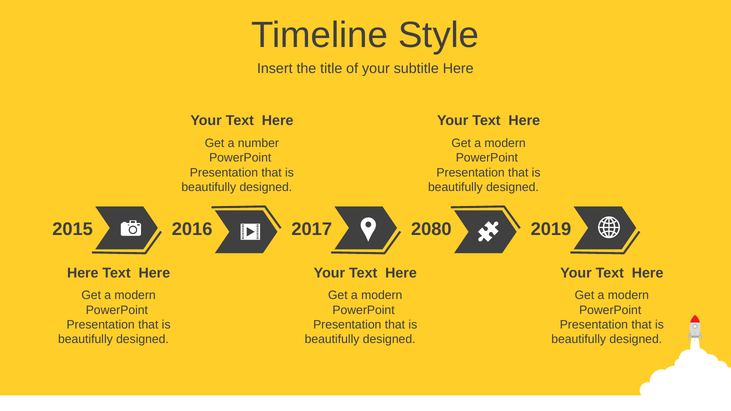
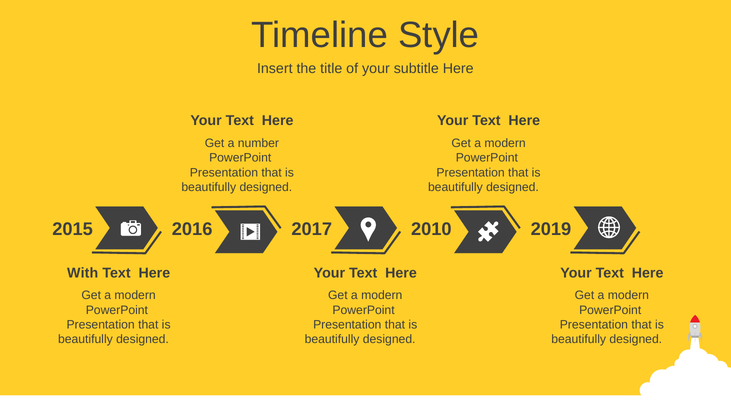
2080: 2080 -> 2010
Here at (83, 273): Here -> With
